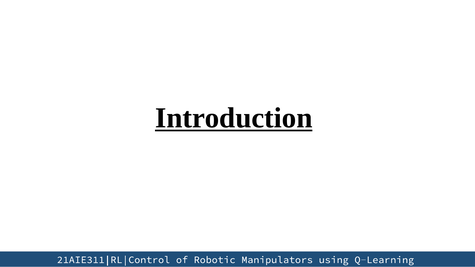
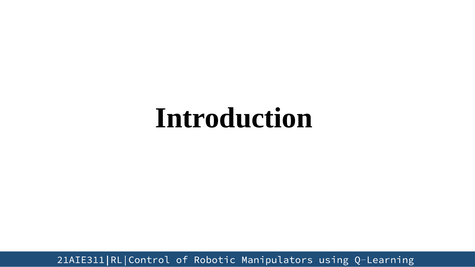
Introduction underline: present -> none
